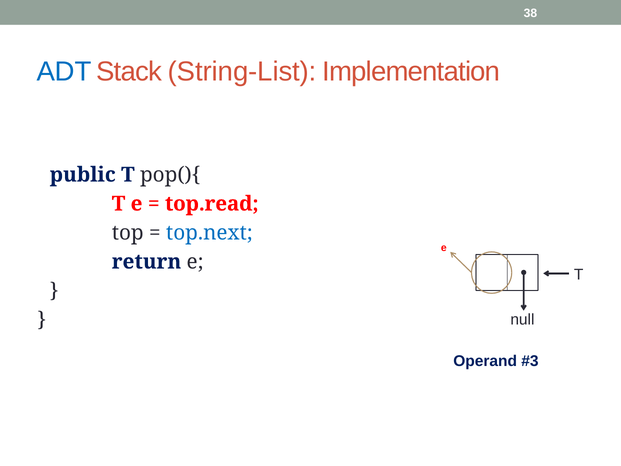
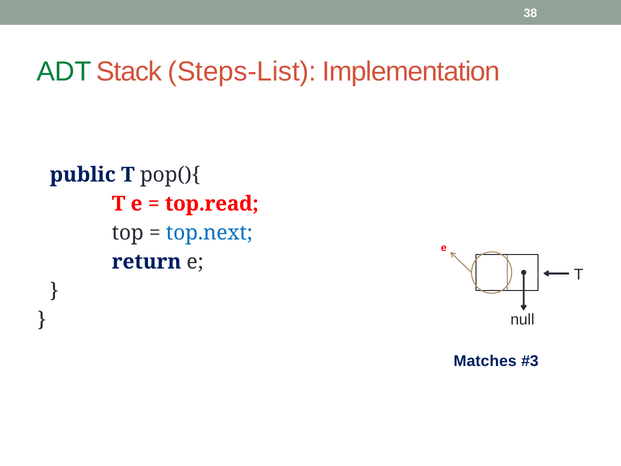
ADT colour: blue -> green
String-List: String-List -> Steps-List
Operand: Operand -> Matches
